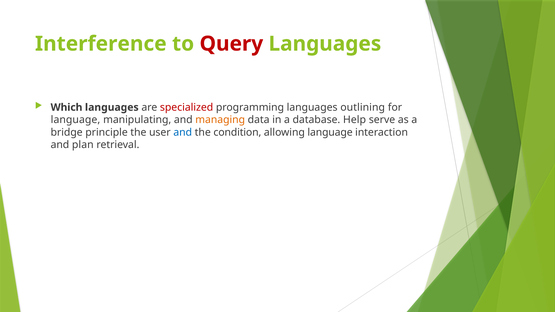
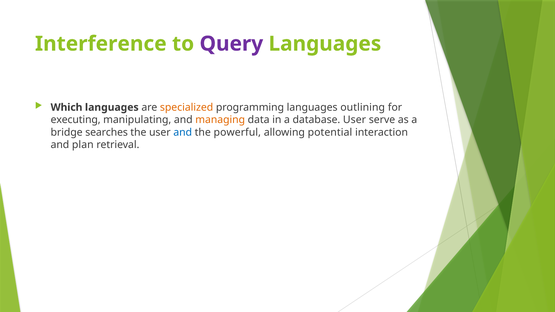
Query colour: red -> purple
specialized colour: red -> orange
language at (75, 120): language -> executing
database Help: Help -> User
principle: principle -> searches
condition: condition -> powerful
allowing language: language -> potential
